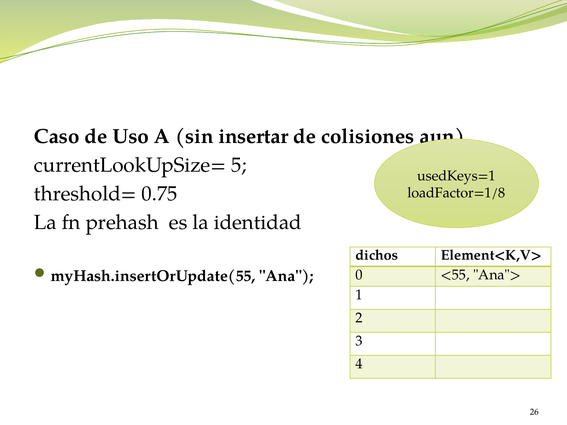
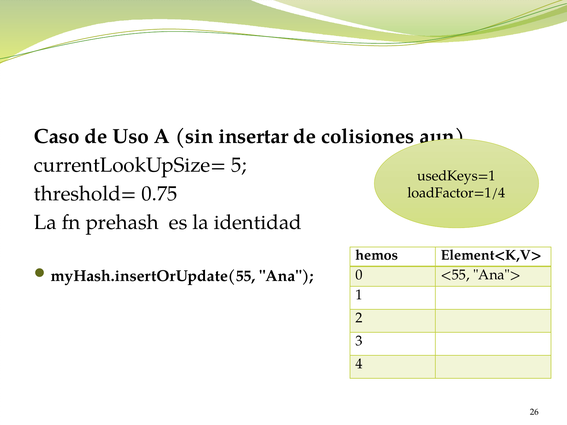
loadFactor=1/8: loadFactor=1/8 -> loadFactor=1/4
dichos: dichos -> hemos
